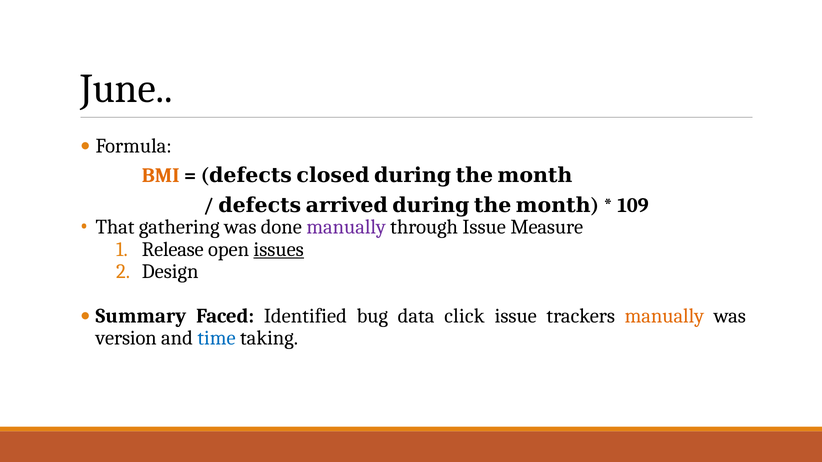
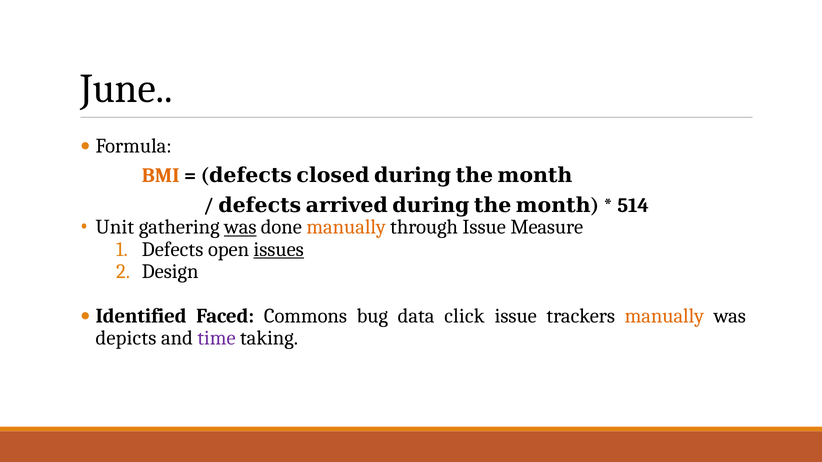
109: 109 -> 514
That: That -> Unit
was at (240, 227) underline: none -> present
manually at (346, 227) colour: purple -> orange
Release: Release -> Defects
Summary: Summary -> Identified
Identified: Identified -> Commons
version: version -> depicts
time colour: blue -> purple
